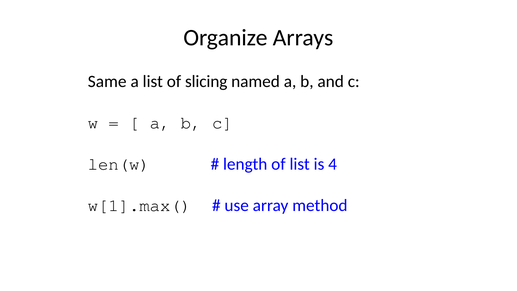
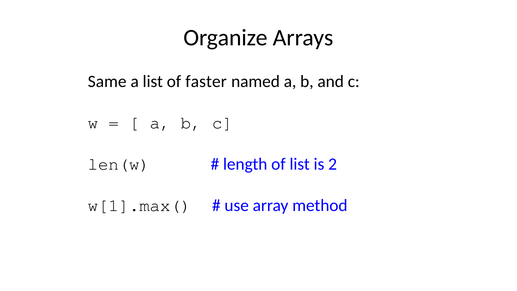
slicing: slicing -> faster
4: 4 -> 2
